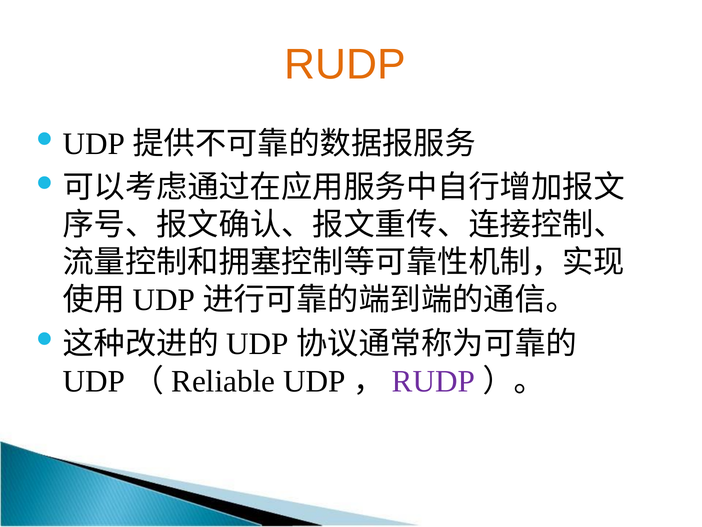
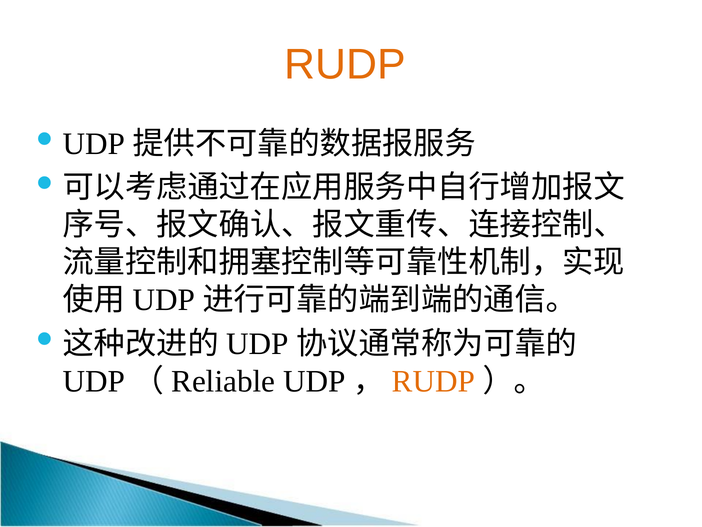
RUDP at (433, 381) colour: purple -> orange
